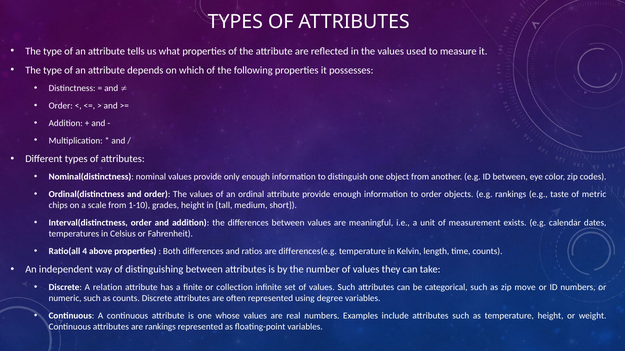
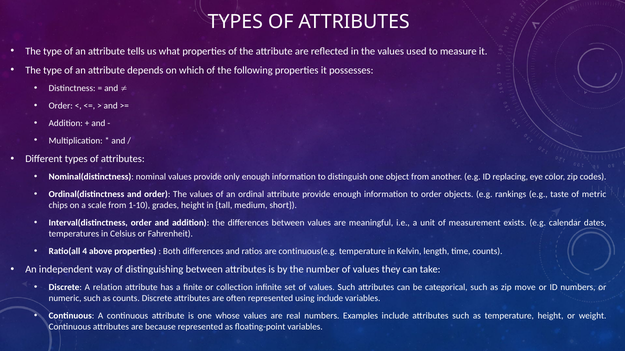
ID between: between -> replacing
differences(e.g: differences(e.g -> continuous(e.g
using degree: degree -> include
are rankings: rankings -> because
